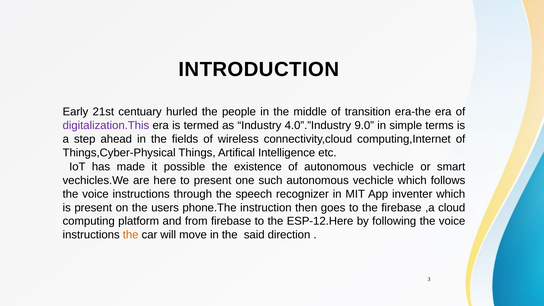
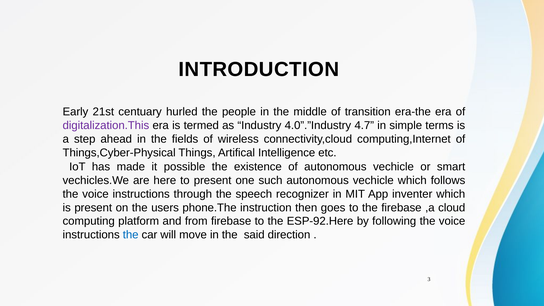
9.0: 9.0 -> 4.7
ESP-12.Here: ESP-12.Here -> ESP-92.Here
the at (131, 235) colour: orange -> blue
